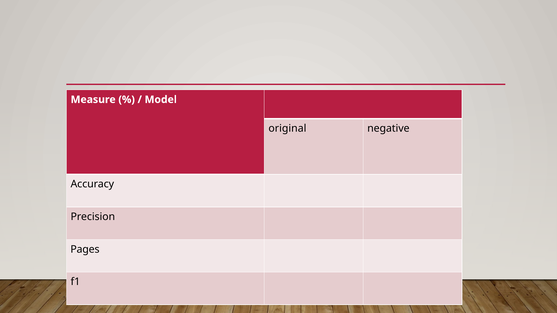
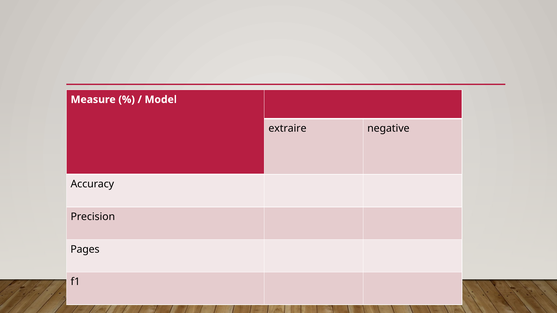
original: original -> extraire
